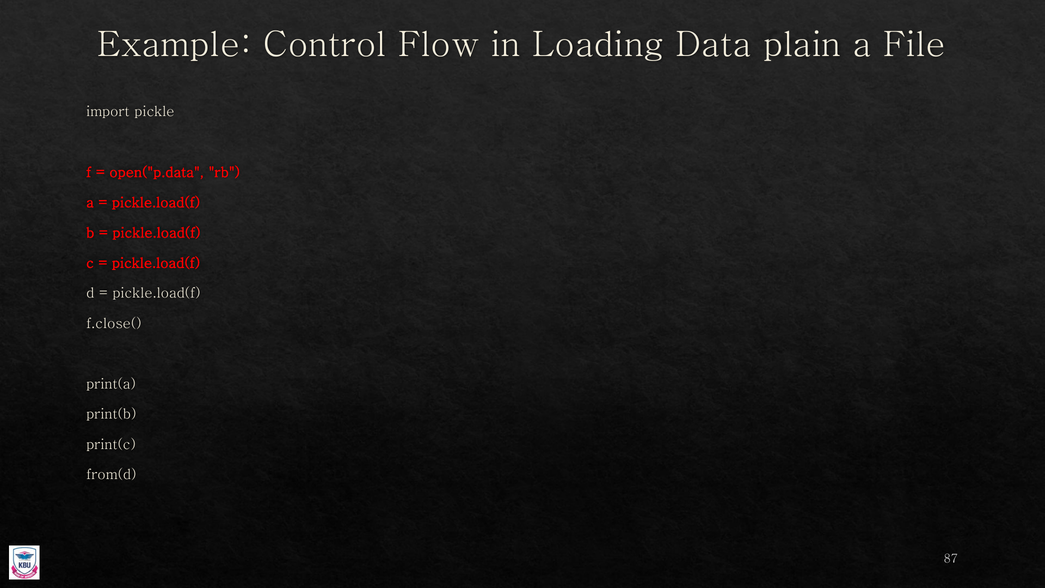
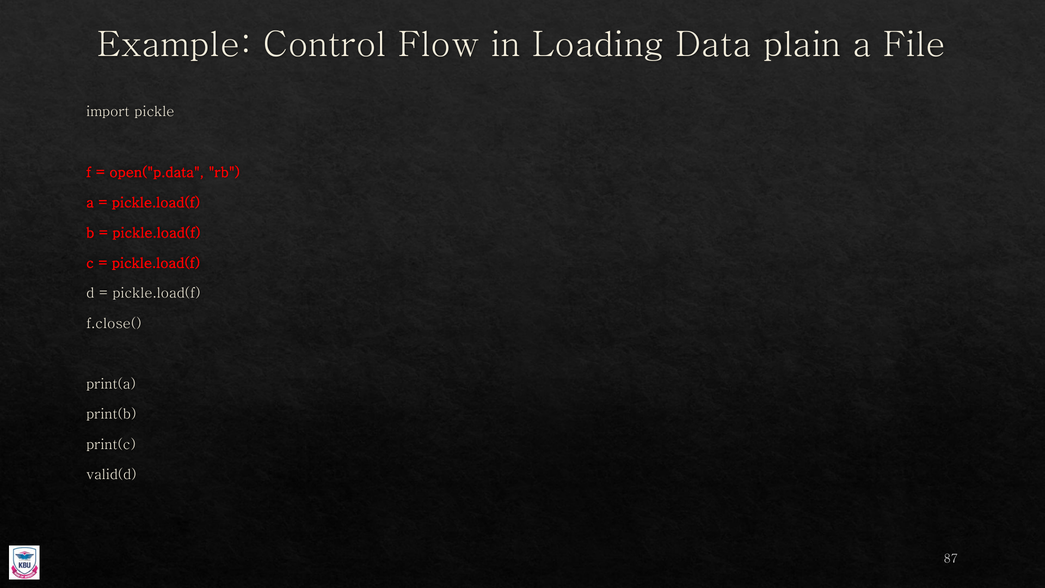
from(d: from(d -> valid(d
